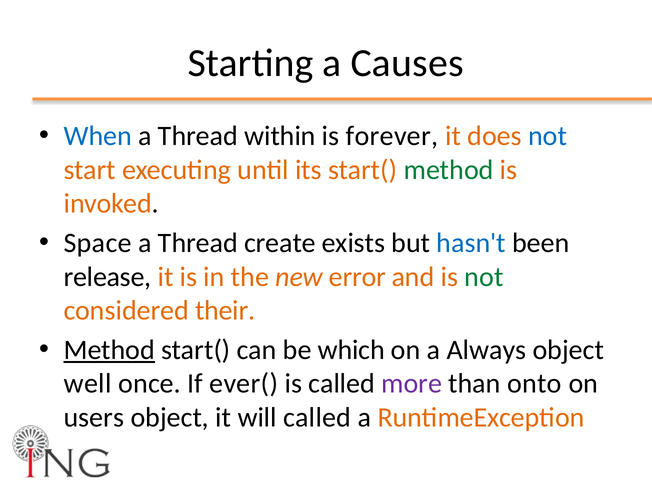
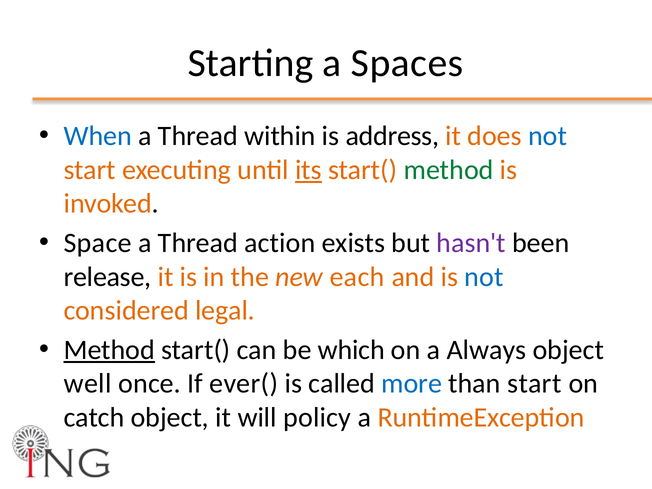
Causes: Causes -> Spaces
forever: forever -> address
its underline: none -> present
create: create -> action
hasn't colour: blue -> purple
error: error -> each
not at (484, 277) colour: green -> blue
their: their -> legal
more colour: purple -> blue
than onto: onto -> start
users: users -> catch
will called: called -> policy
